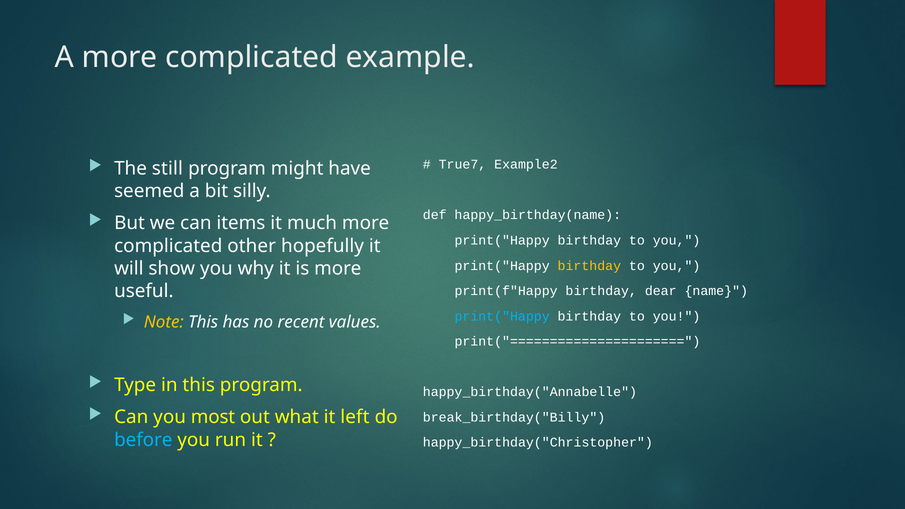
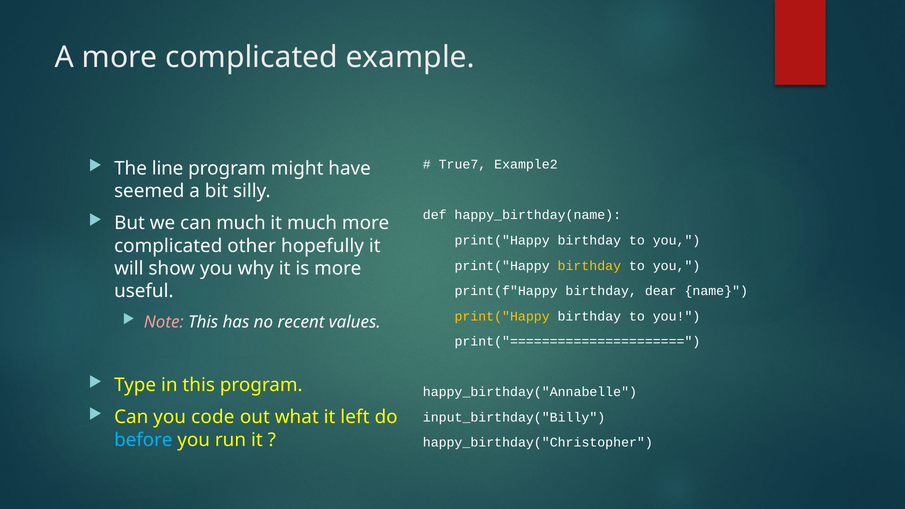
still: still -> line
can items: items -> much
print("Happy at (502, 316) colour: light blue -> yellow
Note colour: yellow -> pink
most: most -> code
break_birthday("Billy: break_birthday("Billy -> input_birthday("Billy
